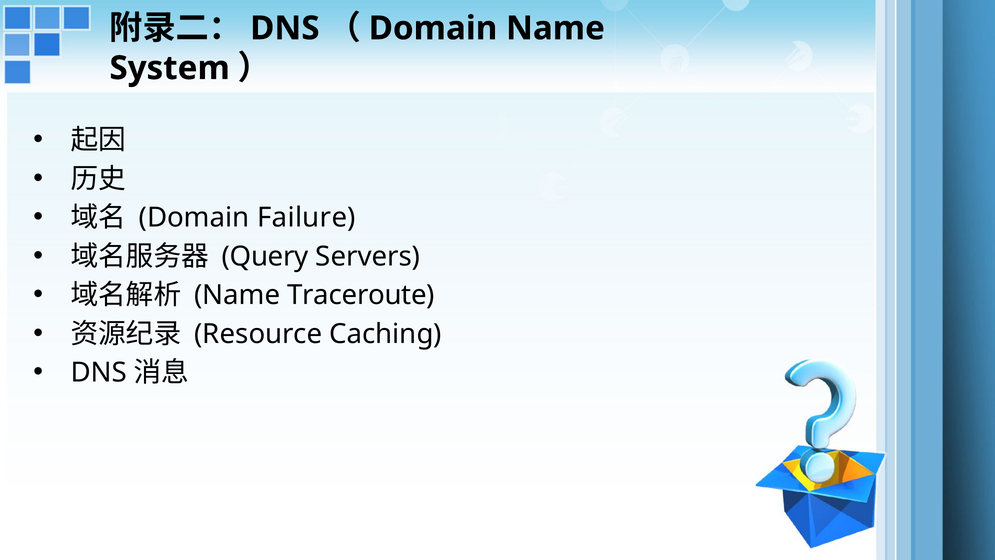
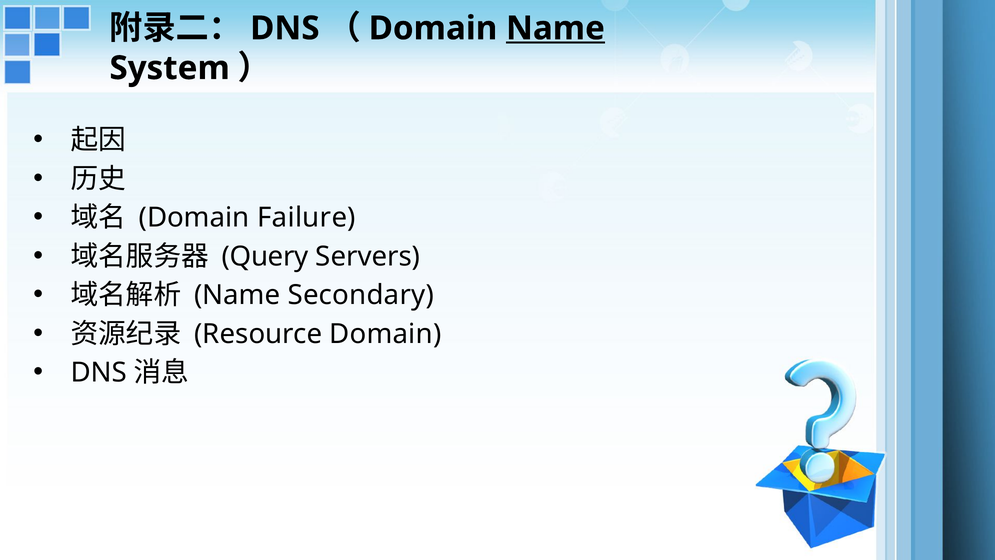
Name at (555, 28) underline: none -> present
Traceroute: Traceroute -> Secondary
Resource Caching: Caching -> Domain
